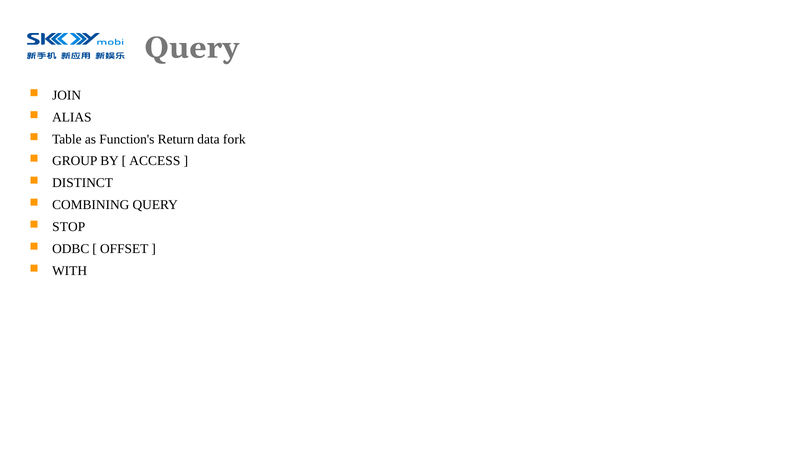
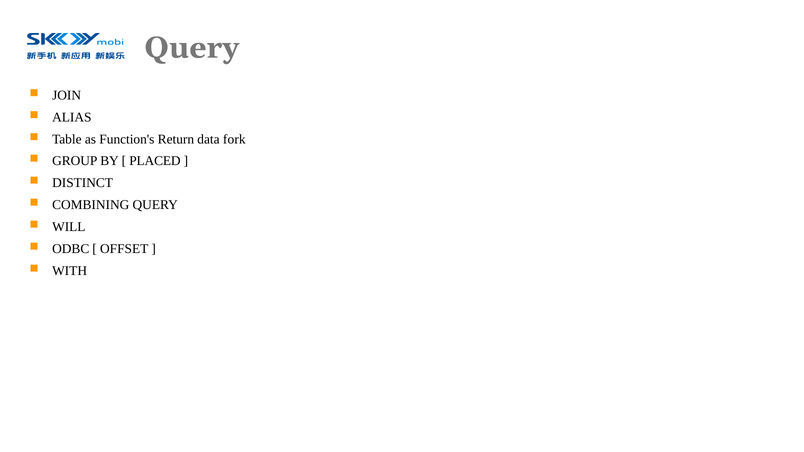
ACCESS: ACCESS -> PLACED
STOP: STOP -> WILL
